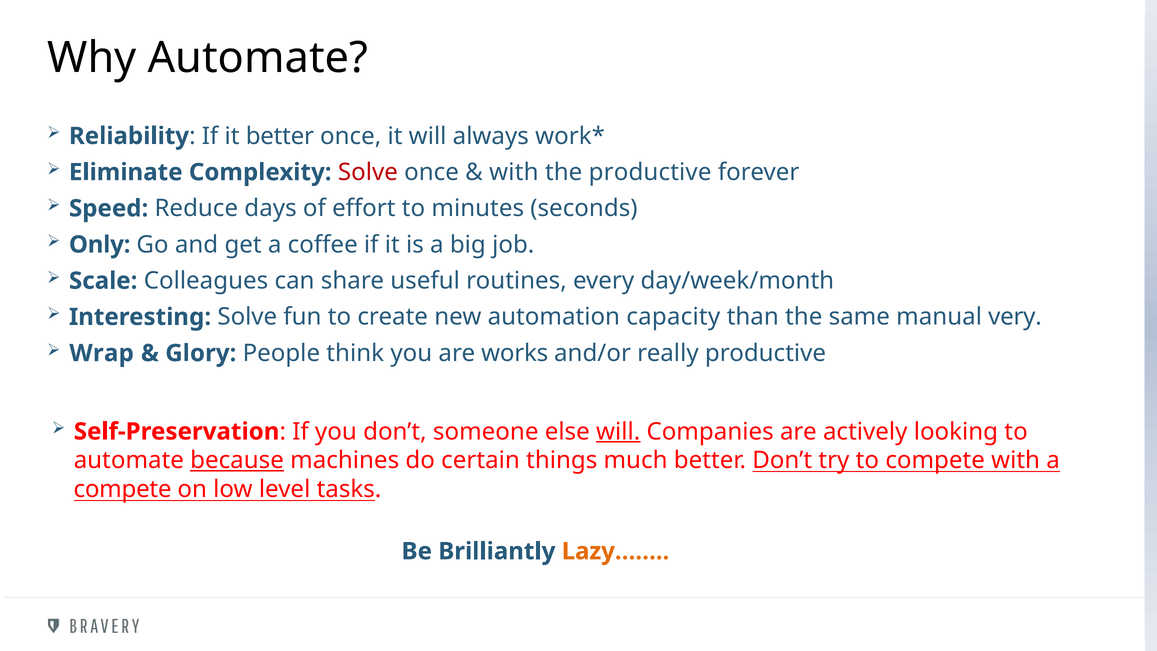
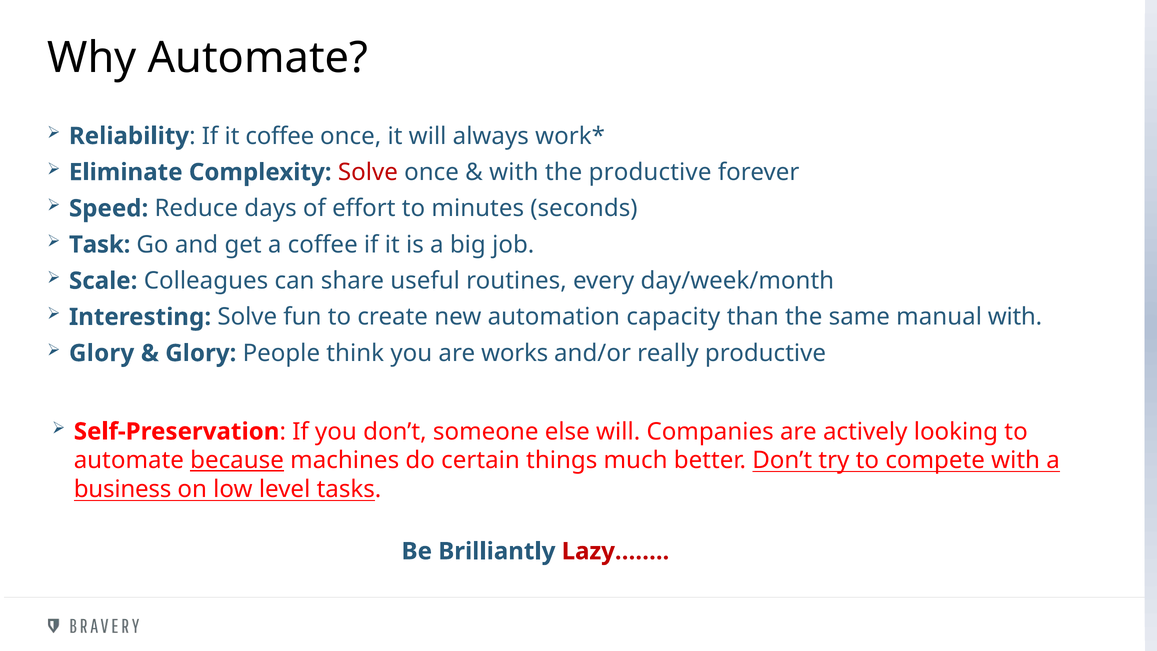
it better: better -> coffee
Only: Only -> Task
manual very: very -> with
Wrap at (102, 353): Wrap -> Glory
will at (618, 431) underline: present -> none
compete at (123, 489): compete -> business
Lazy…… colour: orange -> red
